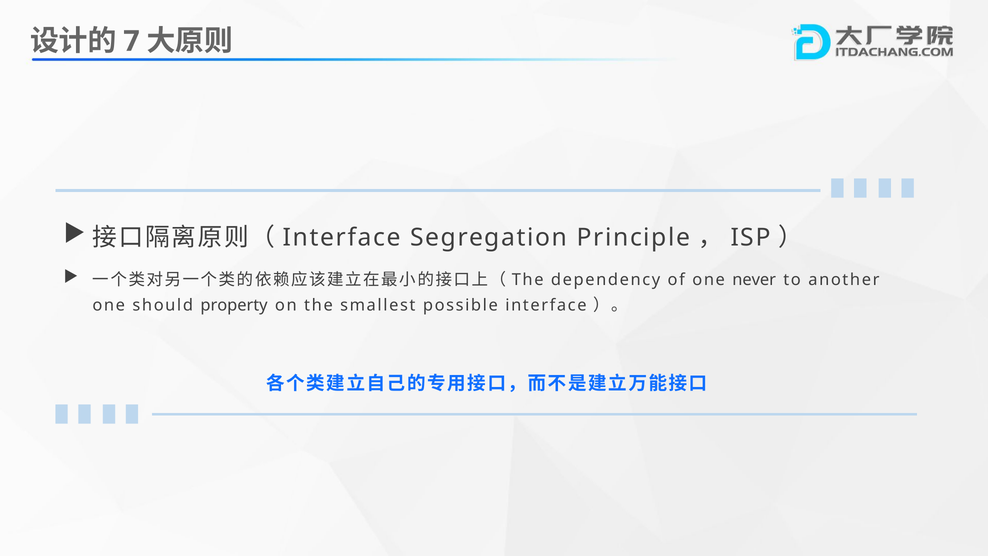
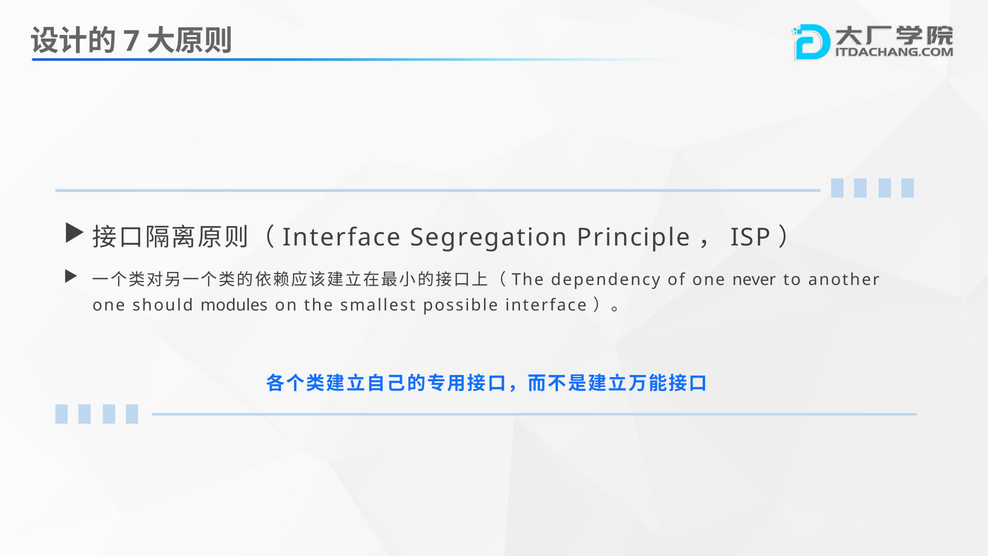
property: property -> modules
